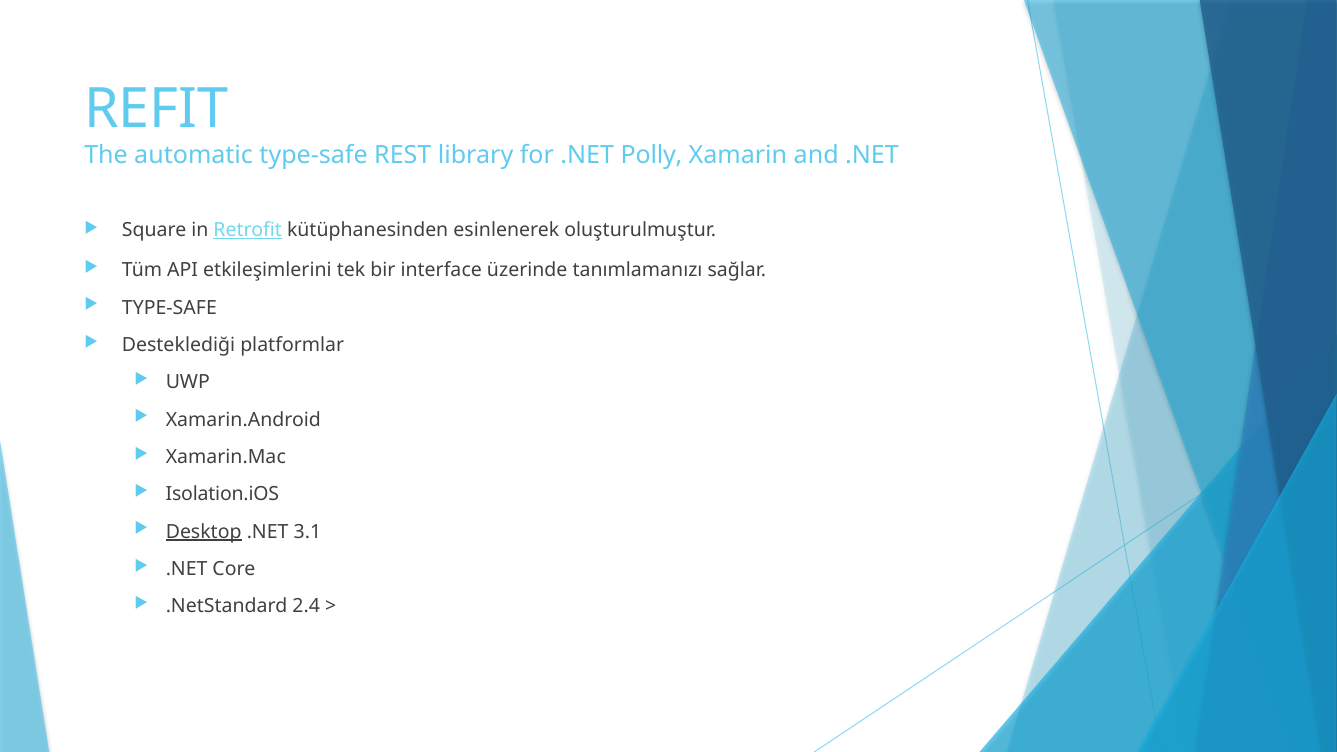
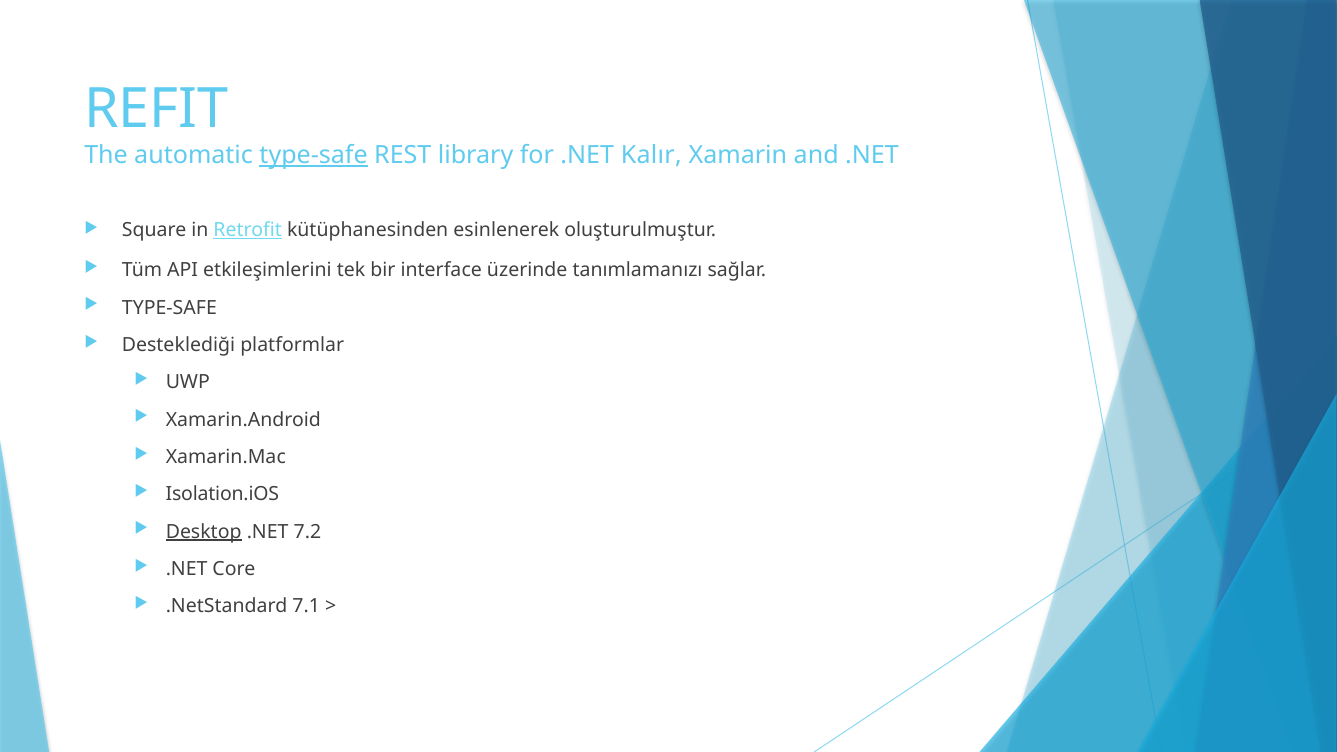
type-safe at (314, 155) underline: none -> present
Polly: Polly -> Kalır
3.1: 3.1 -> 7.2
2.4: 2.4 -> 7.1
